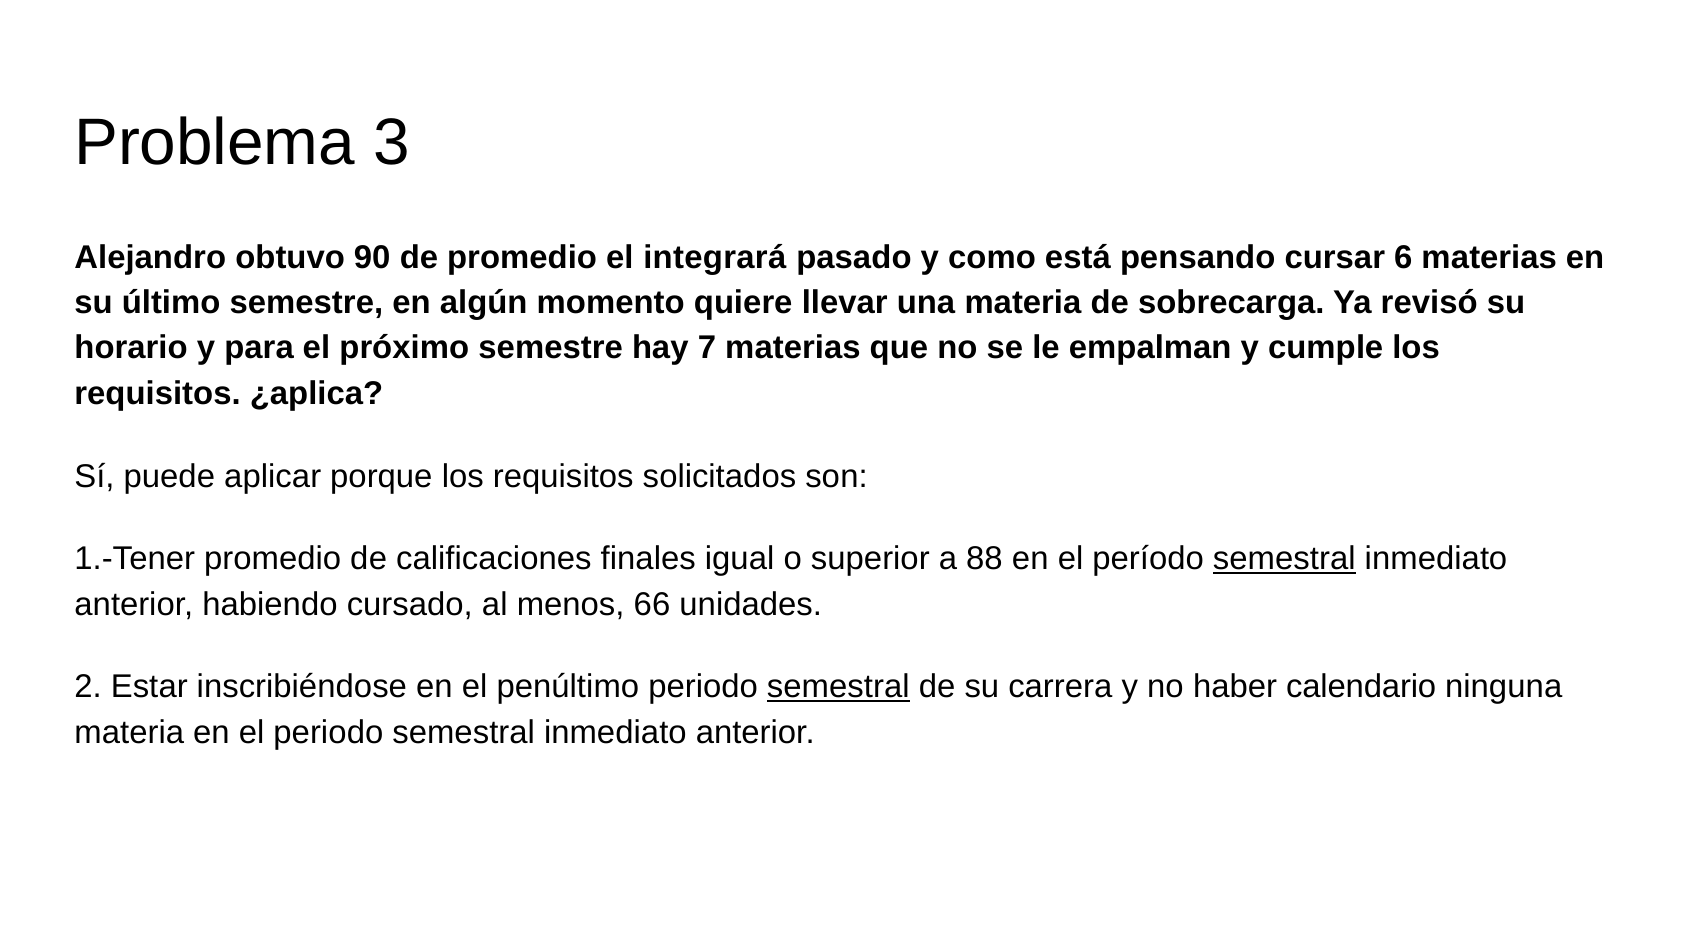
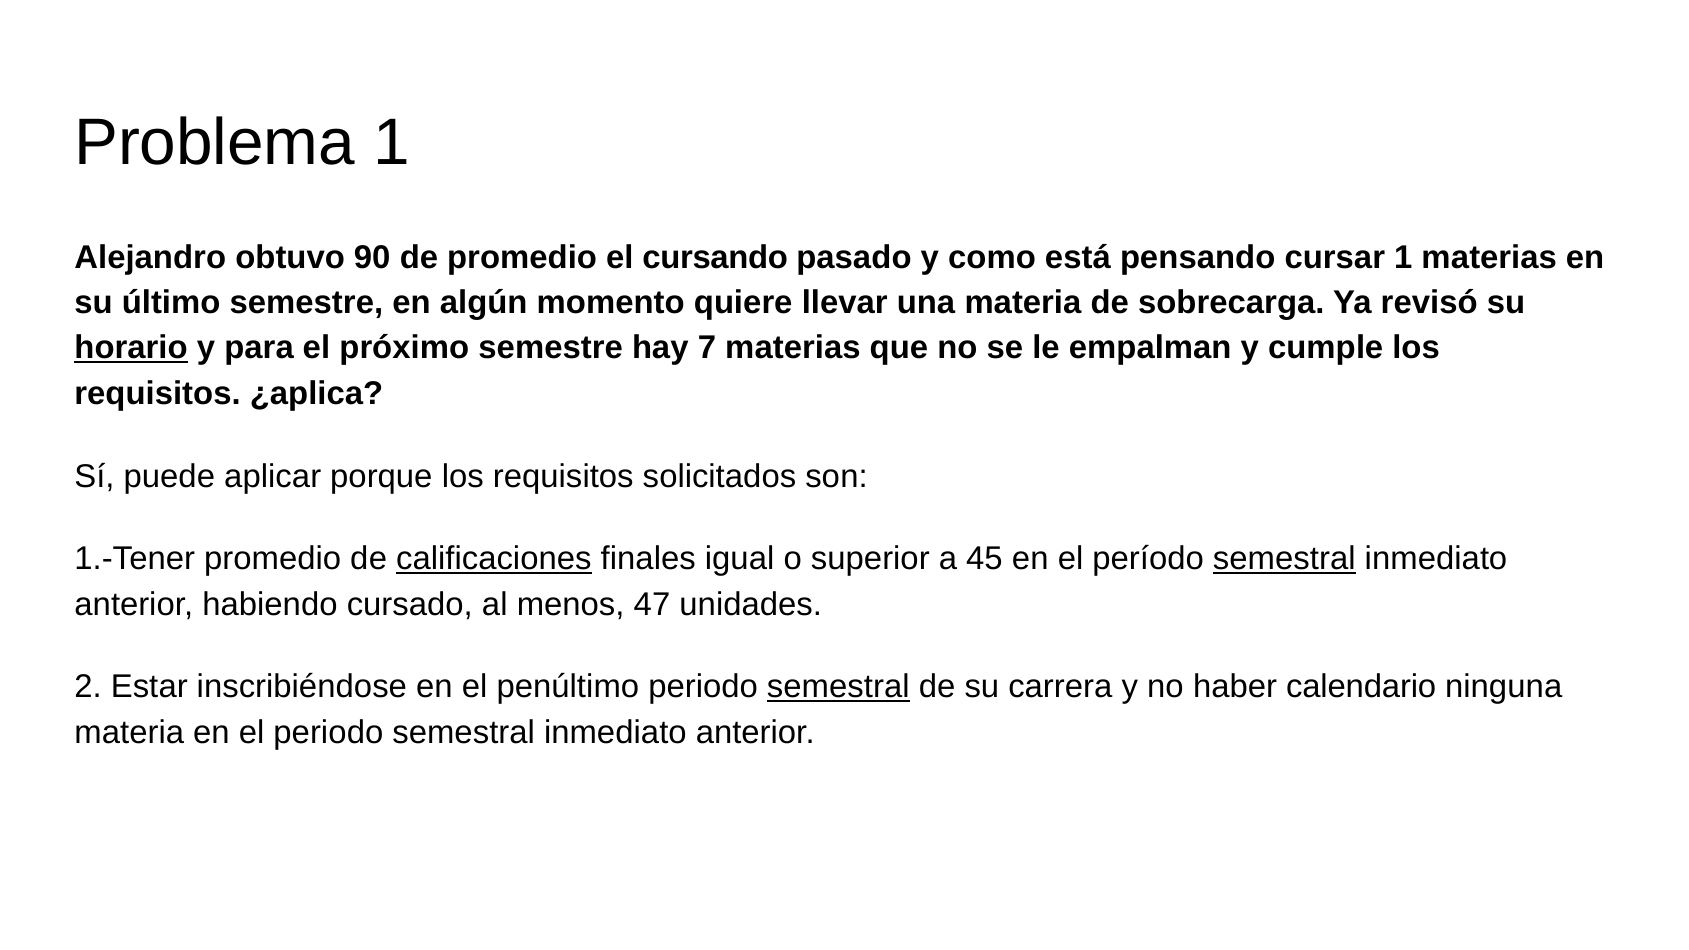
Problema 3: 3 -> 1
integrará: integrará -> cursando
cursar 6: 6 -> 1
horario underline: none -> present
calificaciones underline: none -> present
88: 88 -> 45
66: 66 -> 47
